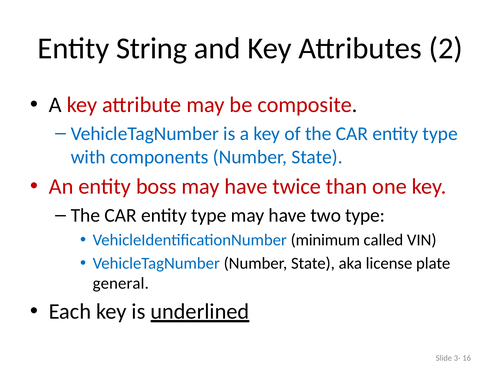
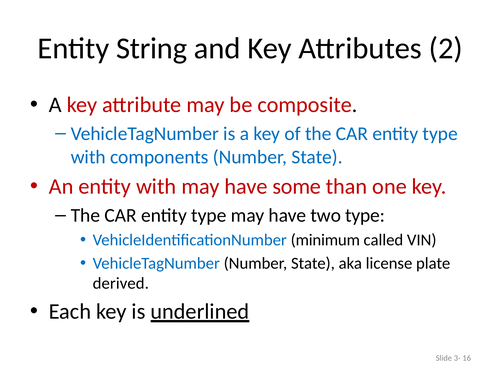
entity boss: boss -> with
twice: twice -> some
general: general -> derived
